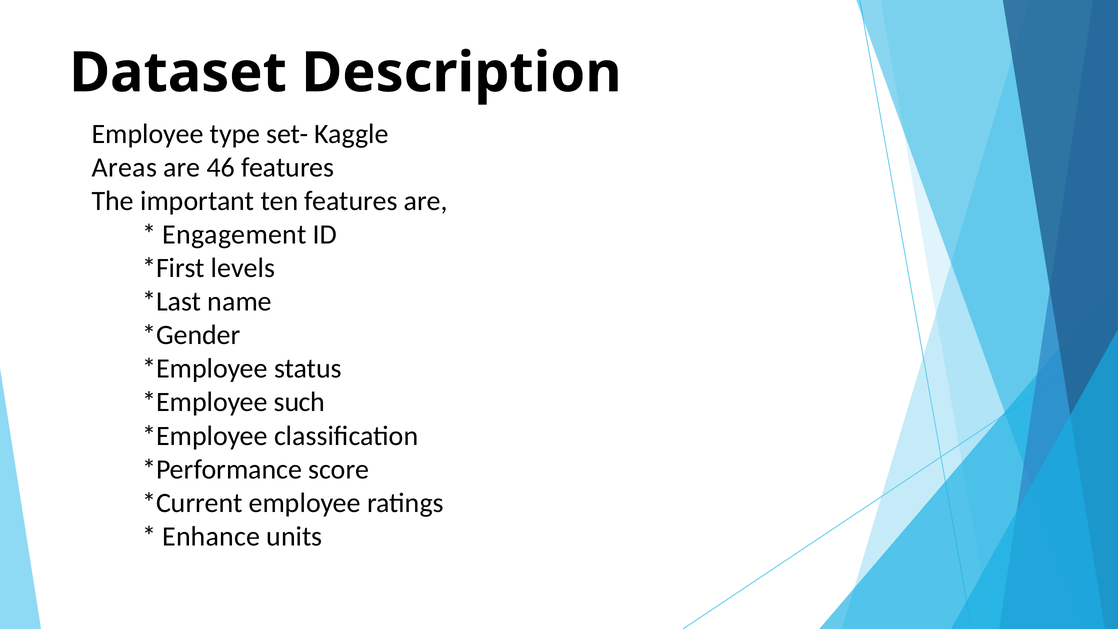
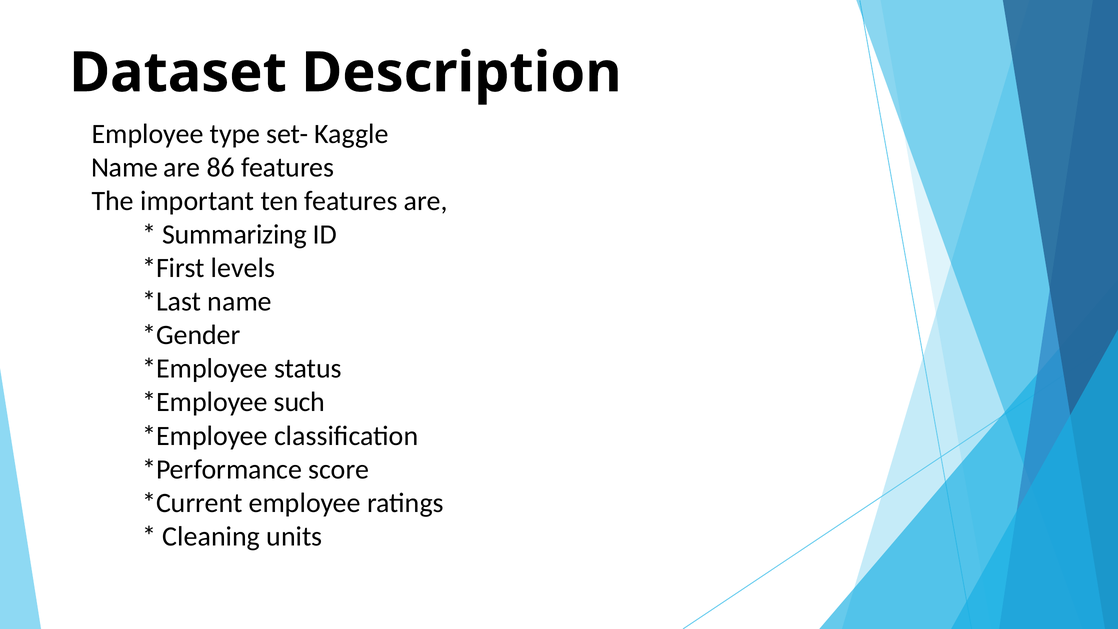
Areas at (124, 167): Areas -> Name
46: 46 -> 86
Engagement: Engagement -> Summarizing
Enhance: Enhance -> Cleaning
